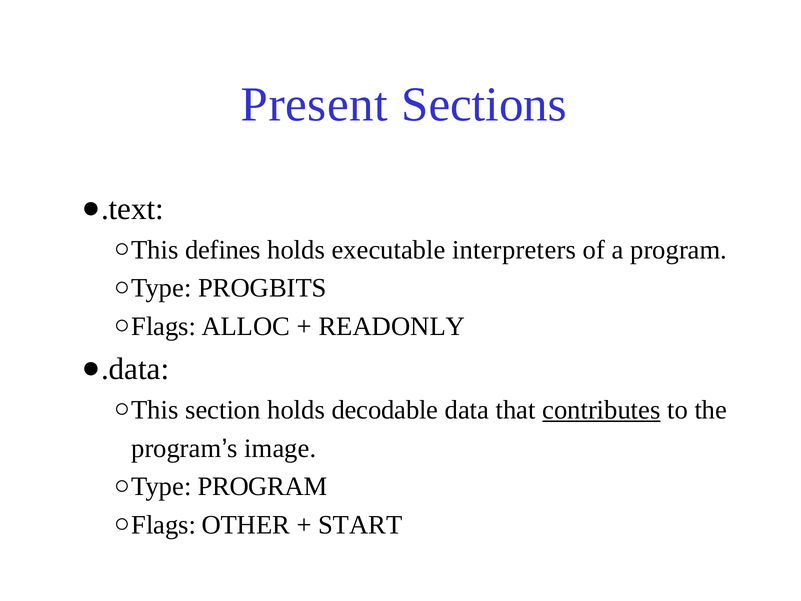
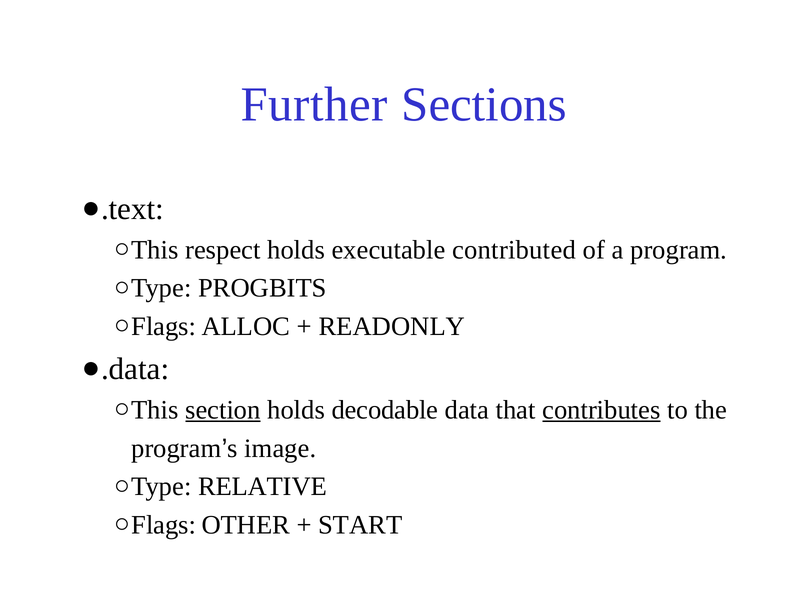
Present: Present -> Further
defines: defines -> respect
interpreters: interpreters -> contributed
section underline: none -> present
PROGRAM at (263, 487): PROGRAM -> RELATIVE
